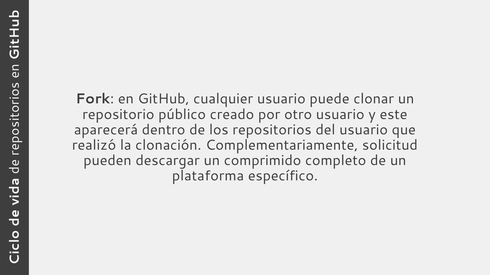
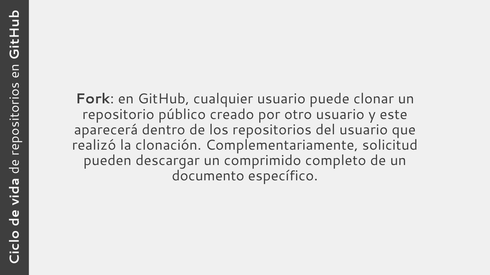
plataforma: plataforma -> documento
